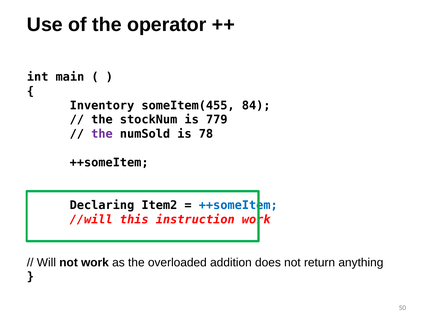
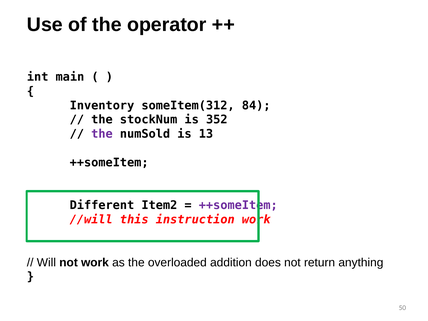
someItem(455: someItem(455 -> someItem(312
779: 779 -> 352
78: 78 -> 13
Declaring: Declaring -> Different
++someItem at (238, 205) colour: blue -> purple
